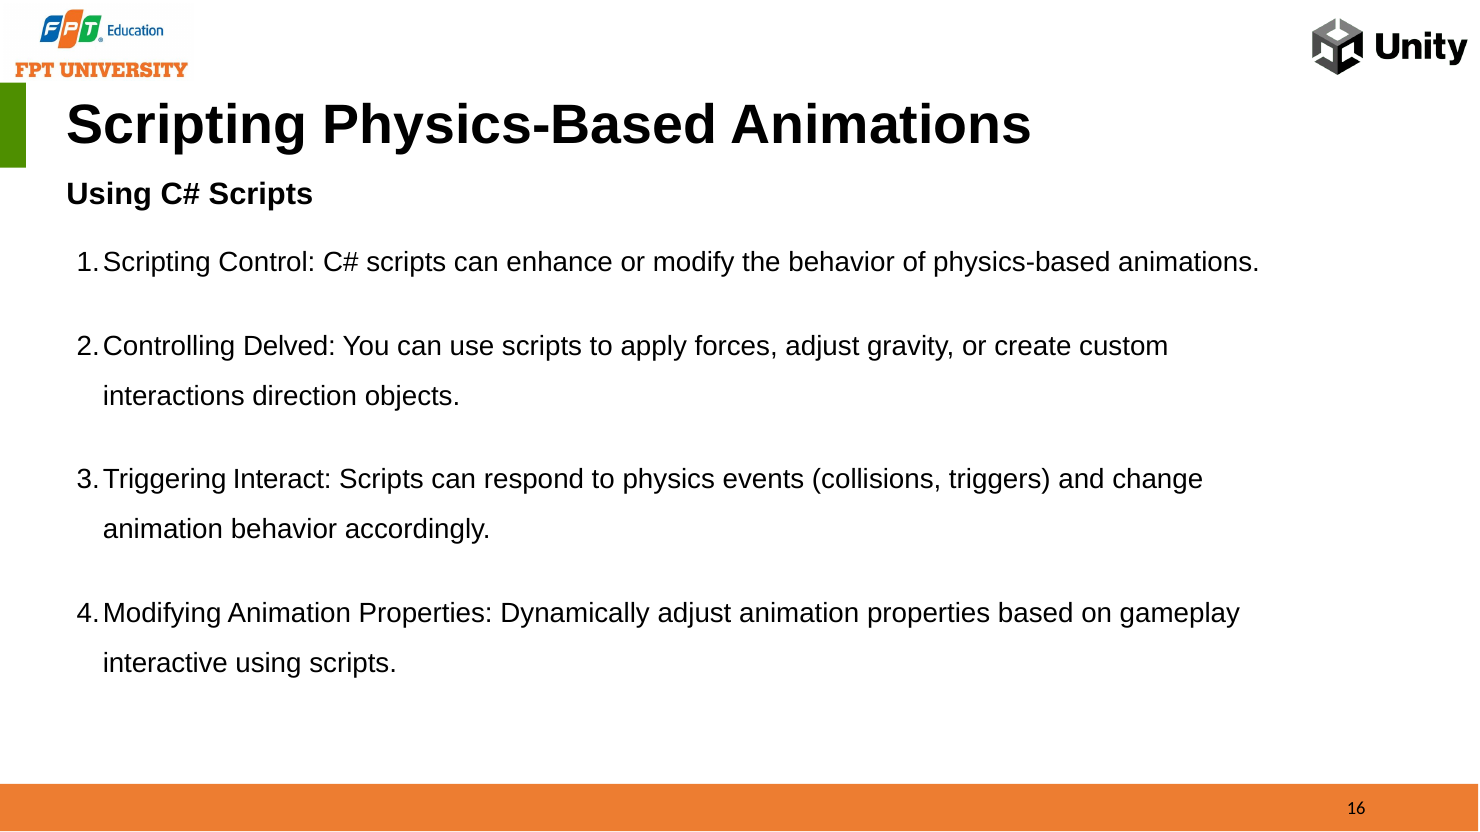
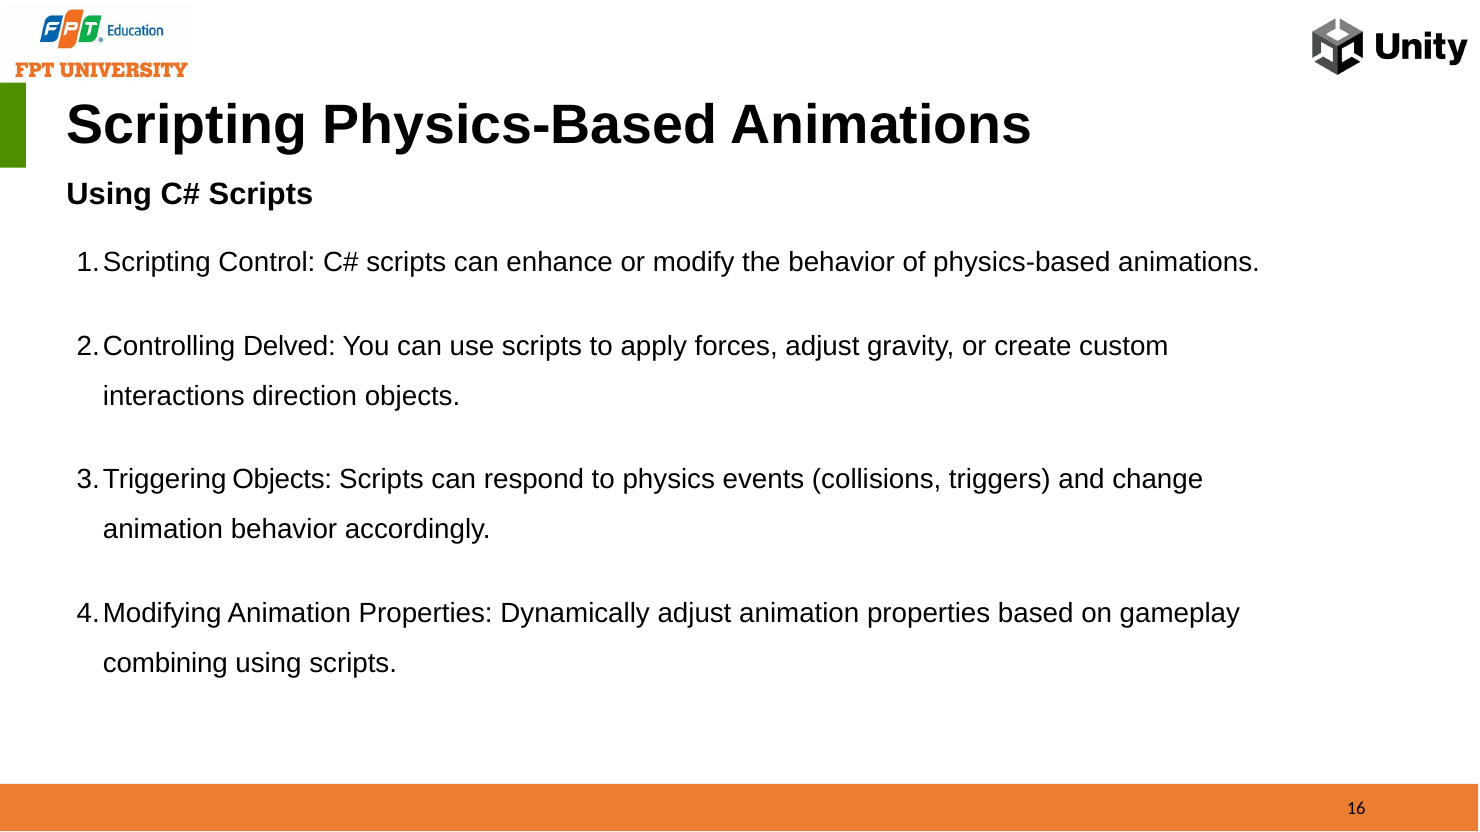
Interact at (282, 480): Interact -> Objects
interactive: interactive -> combining
